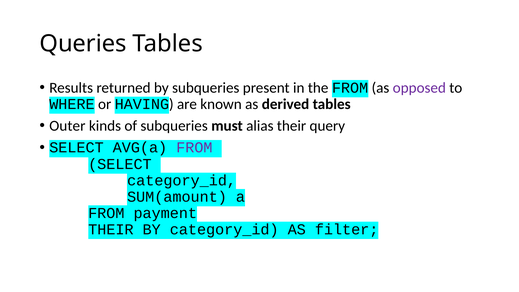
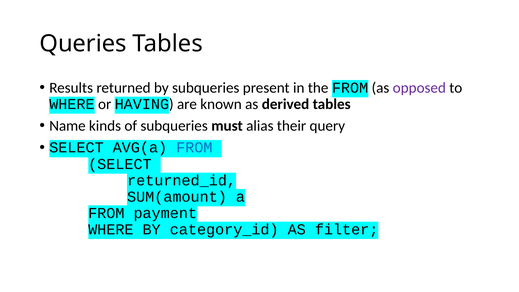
Outer: Outer -> Name
FROM at (194, 148) colour: purple -> blue
category_id at (182, 180): category_id -> returned_id
THEIR at (111, 229): THEIR -> WHERE
